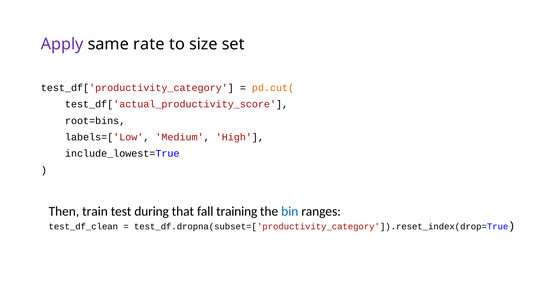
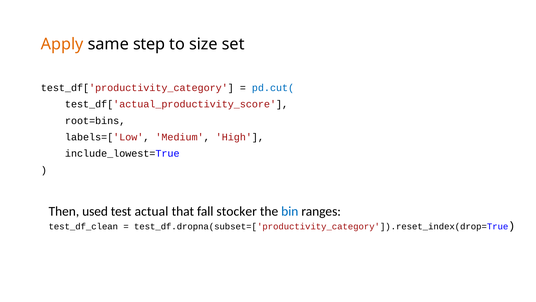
Apply colour: purple -> orange
rate: rate -> step
pd.cut( colour: orange -> blue
train: train -> used
during: during -> actual
training: training -> stocker
